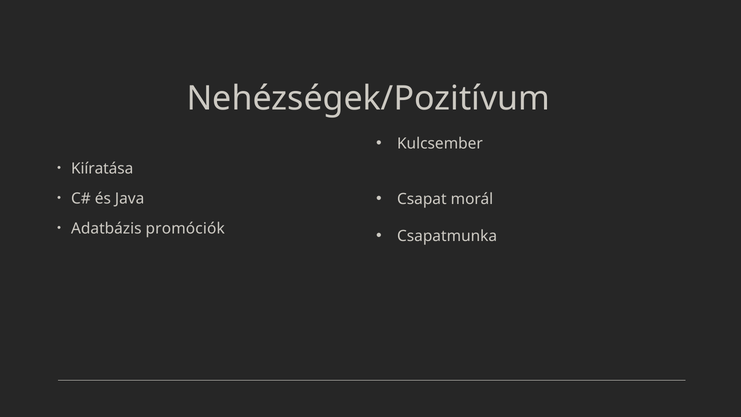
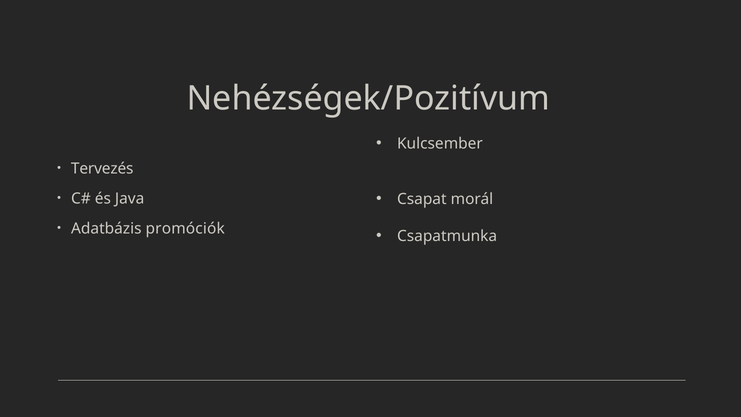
Kiíratása: Kiíratása -> Tervezés
